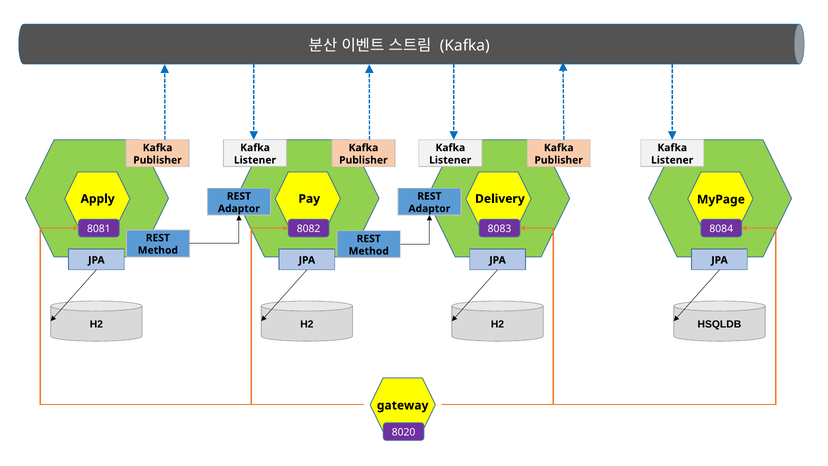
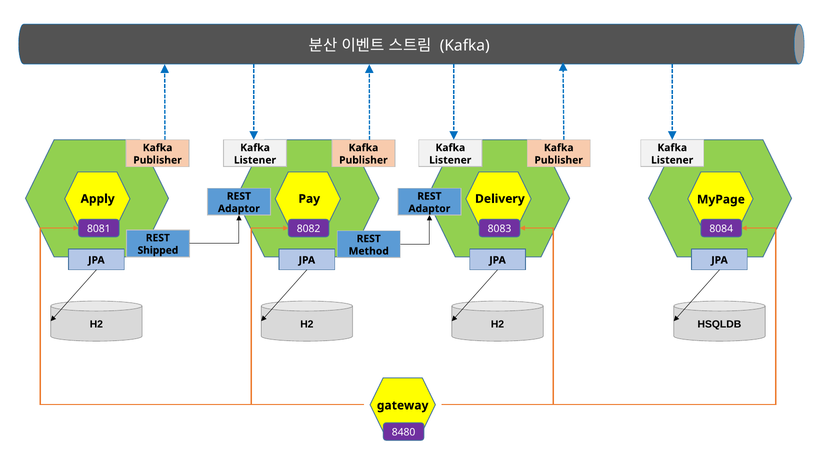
Method at (158, 250): Method -> Shipped
8020: 8020 -> 8480
